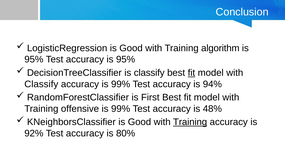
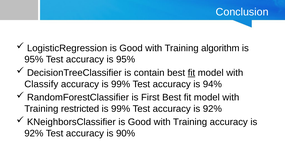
is classify: classify -> contain
offensive: offensive -> restricted
Test accuracy is 48%: 48% -> 92%
Training at (190, 122) underline: present -> none
80%: 80% -> 90%
